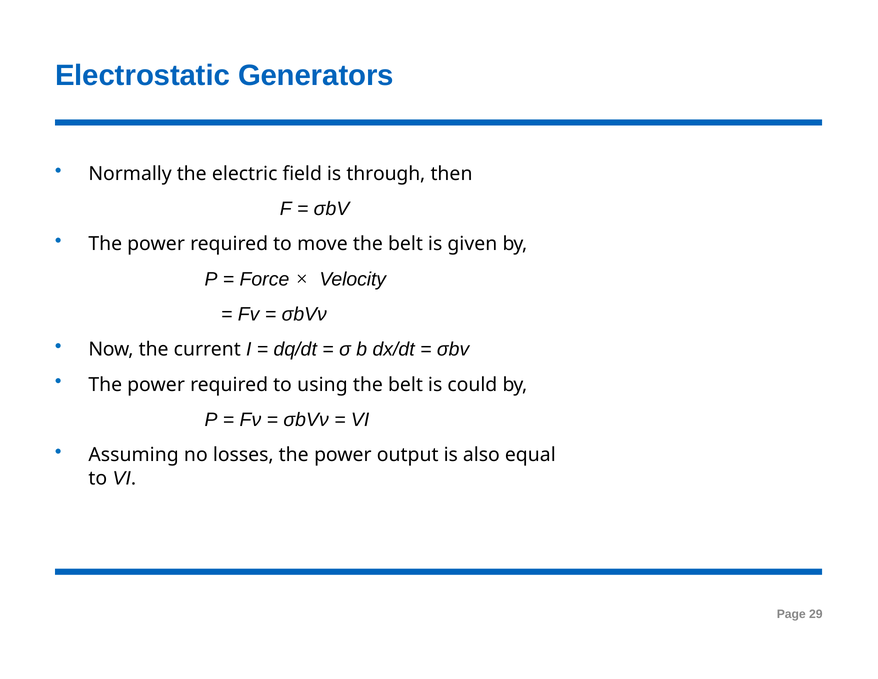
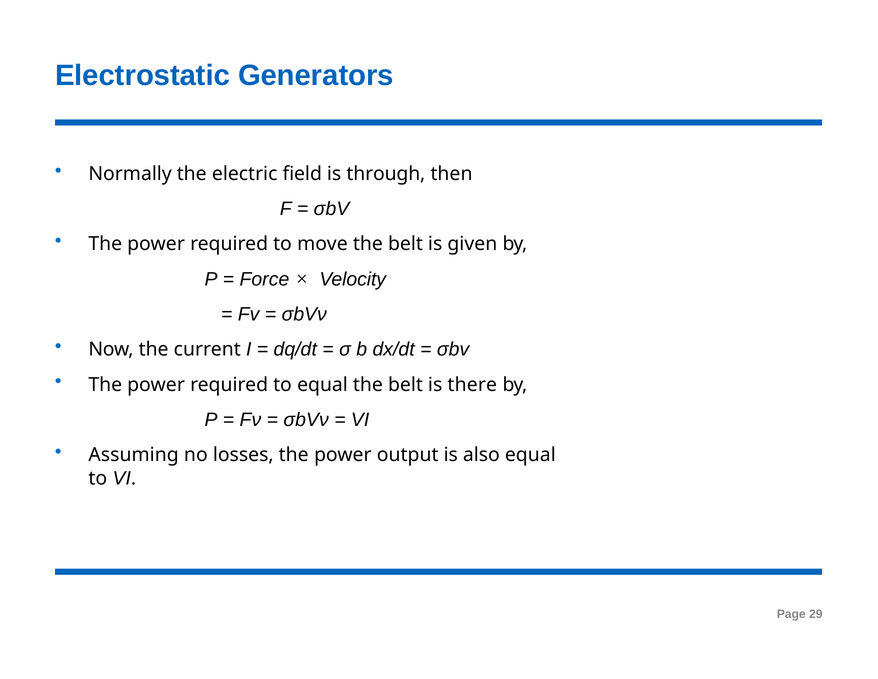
to using: using -> equal
could: could -> there
